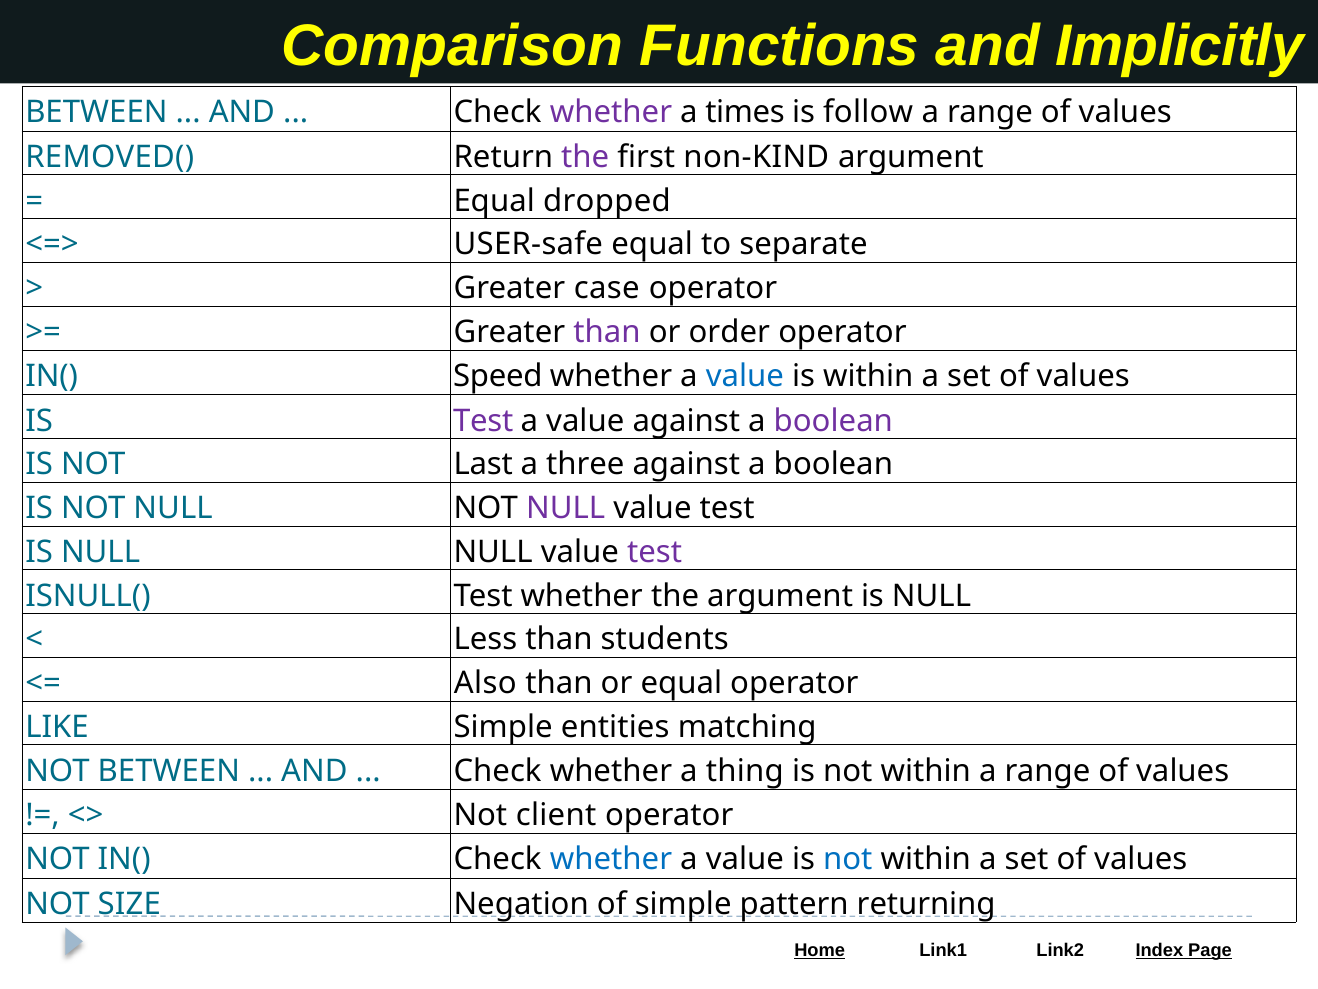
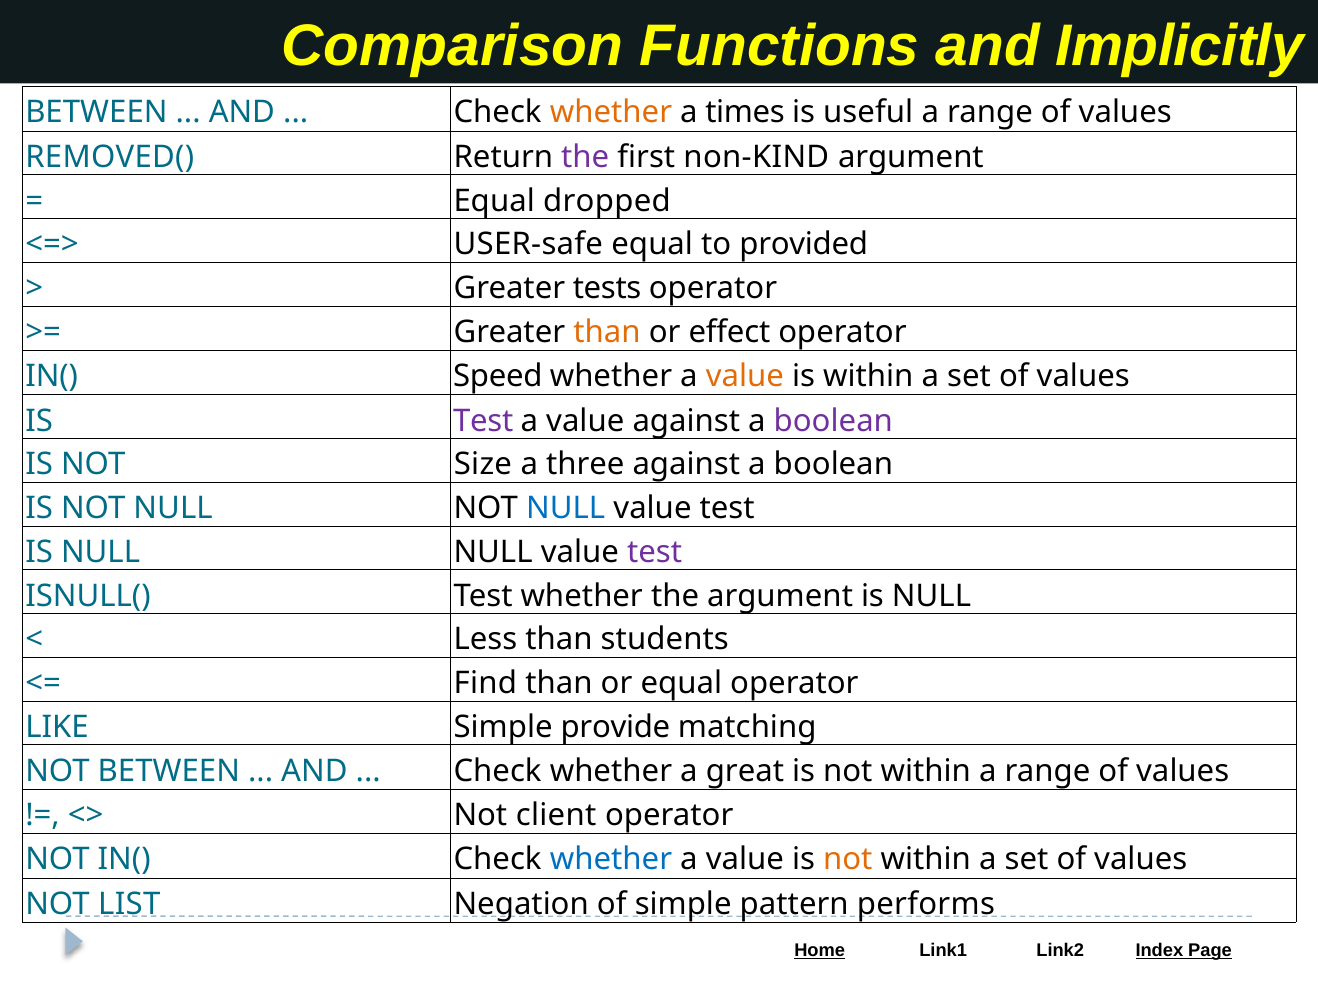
whether at (611, 112) colour: purple -> orange
follow: follow -> useful
separate: separate -> provided
case: case -> tests
than at (607, 332) colour: purple -> orange
order: order -> effect
value at (745, 376) colour: blue -> orange
Last: Last -> Size
NULL at (566, 508) colour: purple -> blue
Also: Also -> Find
entities: entities -> provide
thing: thing -> great
not at (848, 859) colour: blue -> orange
SIZE: SIZE -> LIST
returning: returning -> performs
